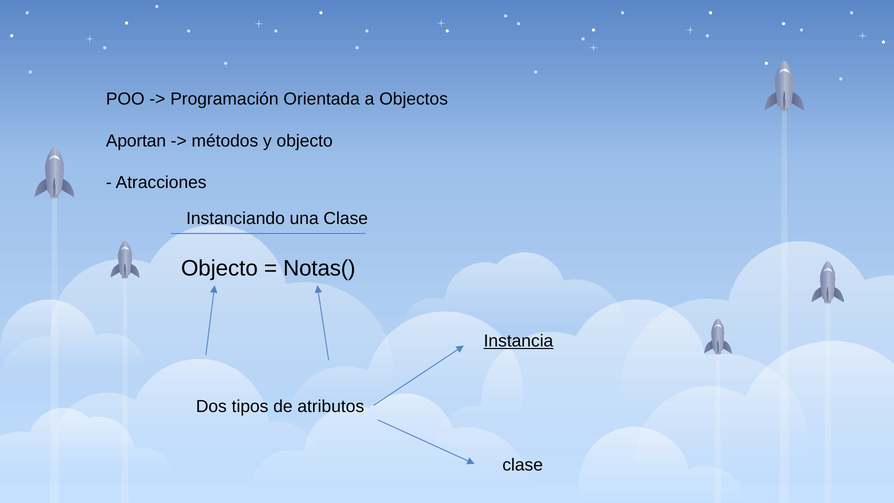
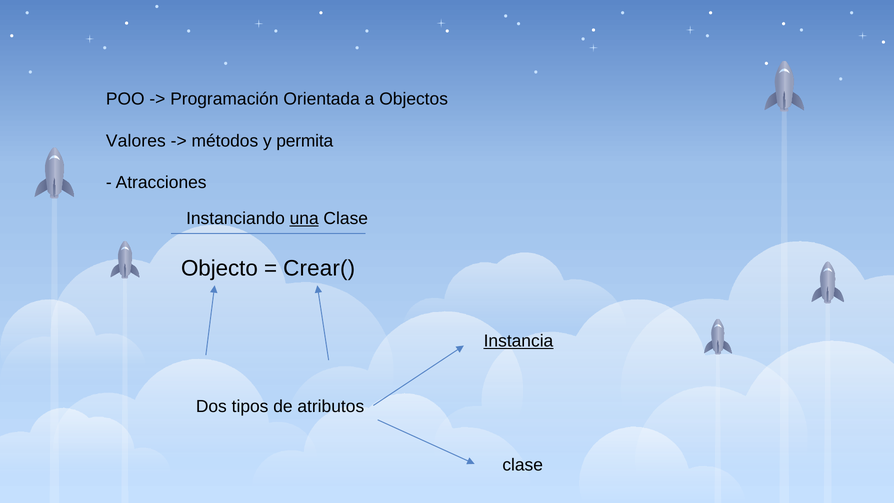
Aportan: Aportan -> Valores
y objecto: objecto -> permita
una underline: none -> present
Notas(: Notas( -> Crear(
